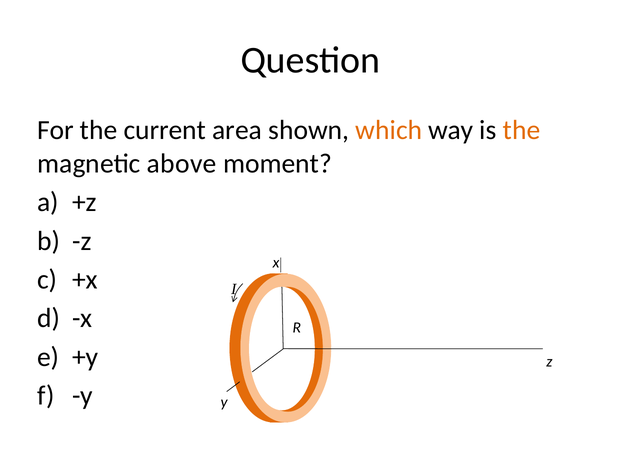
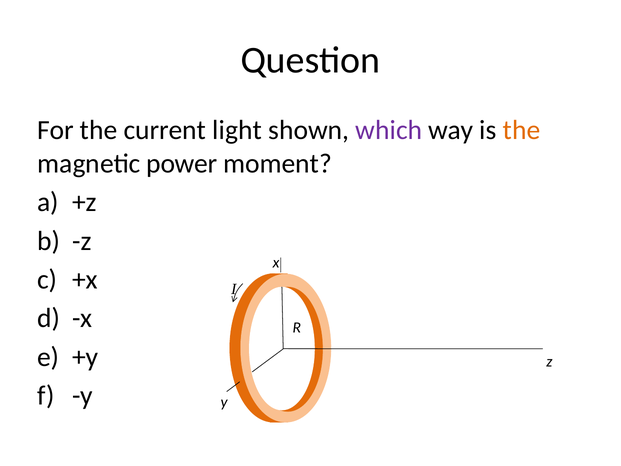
area: area -> light
which colour: orange -> purple
above: above -> power
